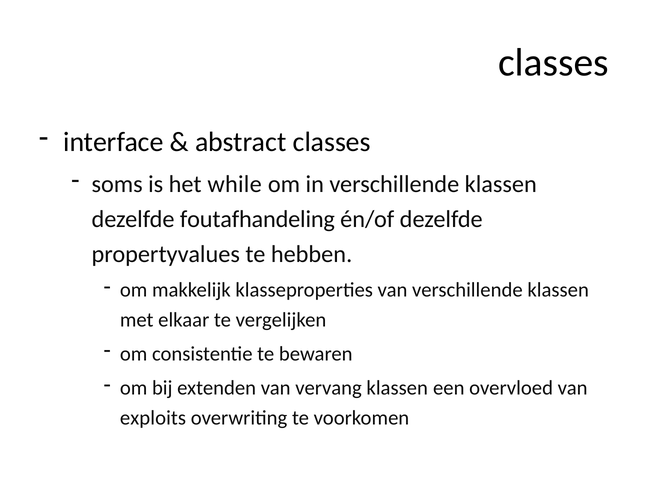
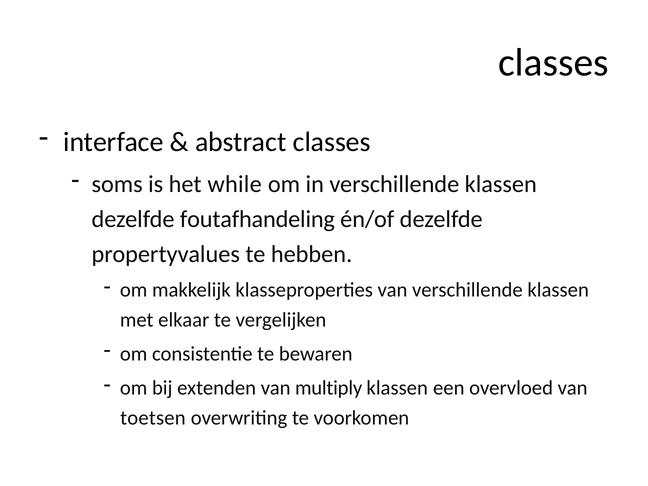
vervang: vervang -> multiply
exploits: exploits -> toetsen
